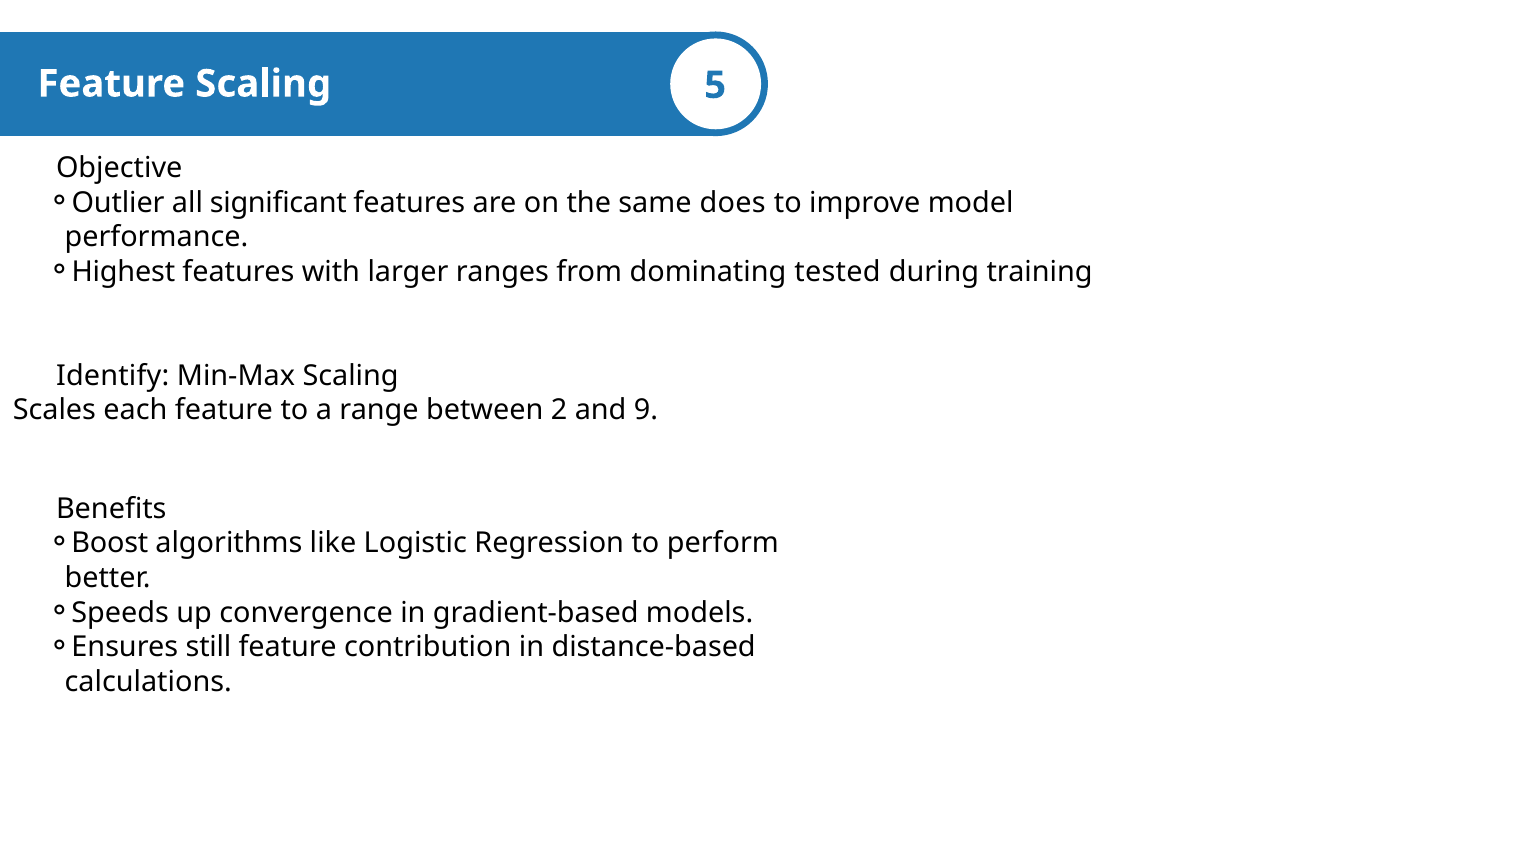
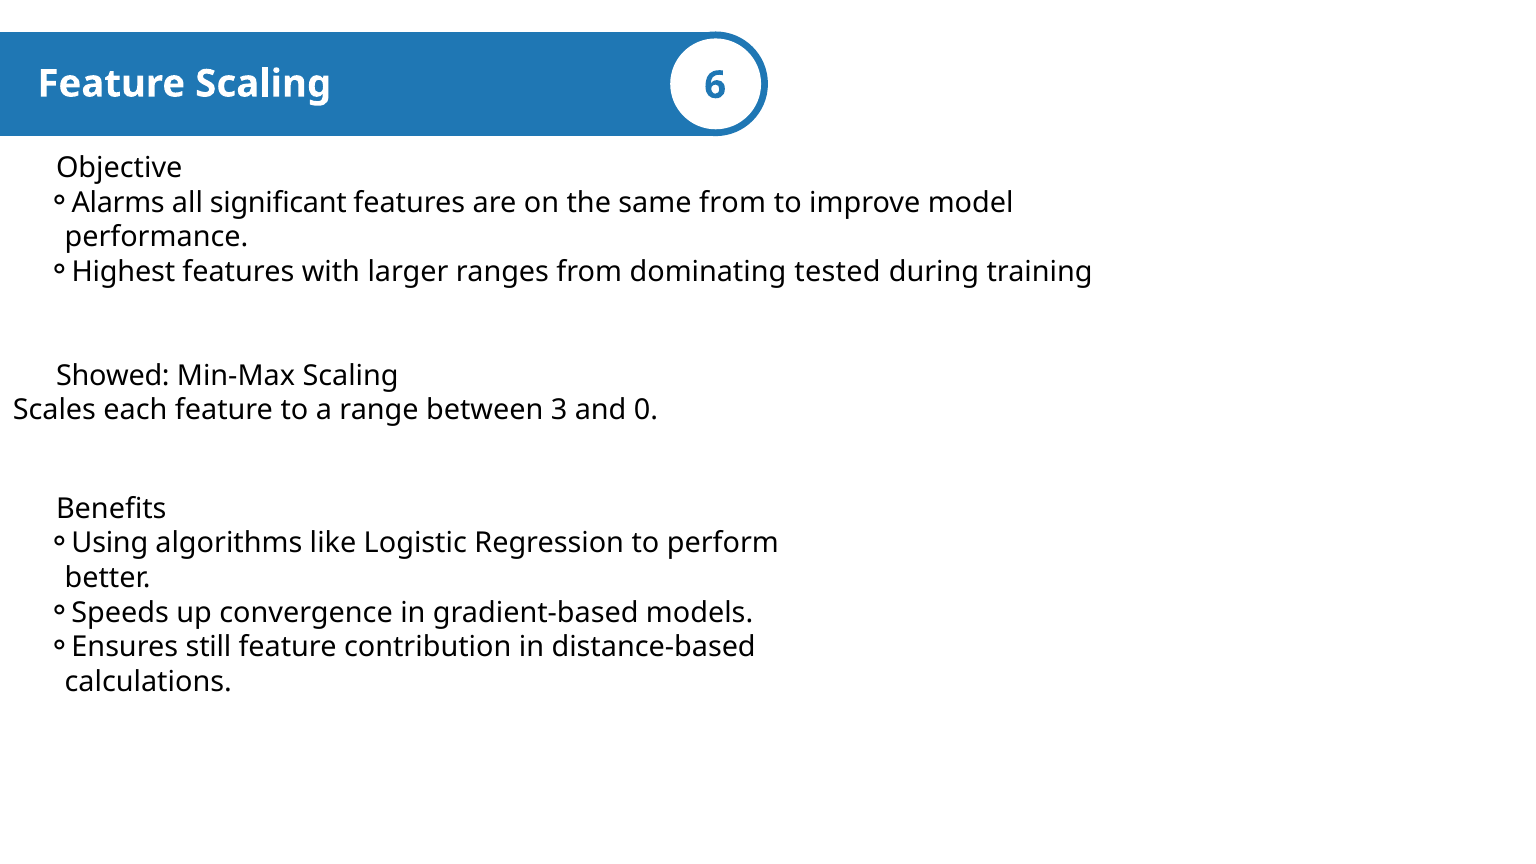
5: 5 -> 6
Outlier: Outlier -> Alarms
same does: does -> from
Identify: Identify -> Showed
2: 2 -> 3
9: 9 -> 0
Boost: Boost -> Using
